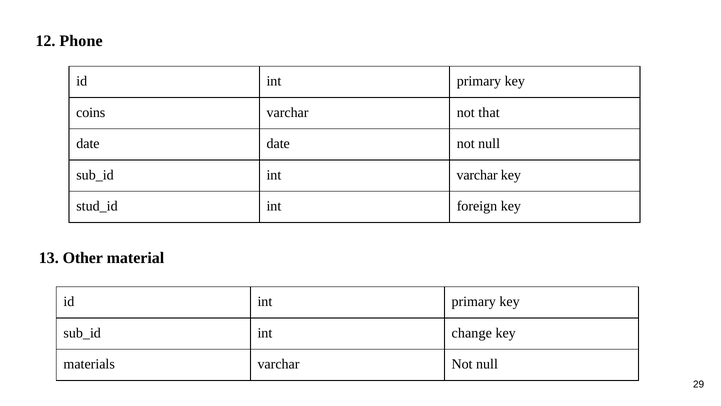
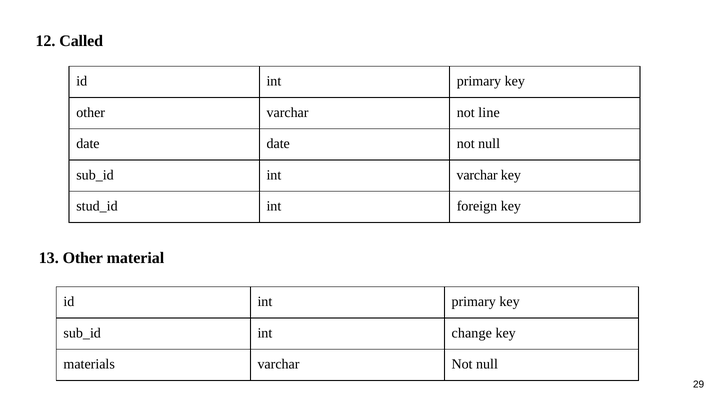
Phone: Phone -> Called
coins at (91, 112): coins -> other
that: that -> line
